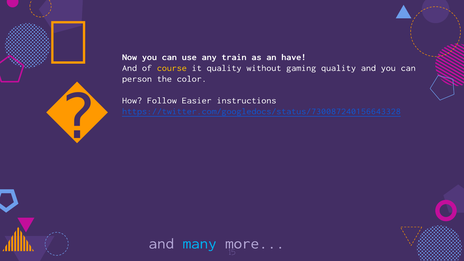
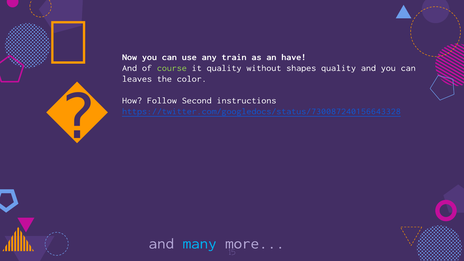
course colour: yellow -> light green
gaming: gaming -> shapes
person: person -> leaves
Easier: Easier -> Second
